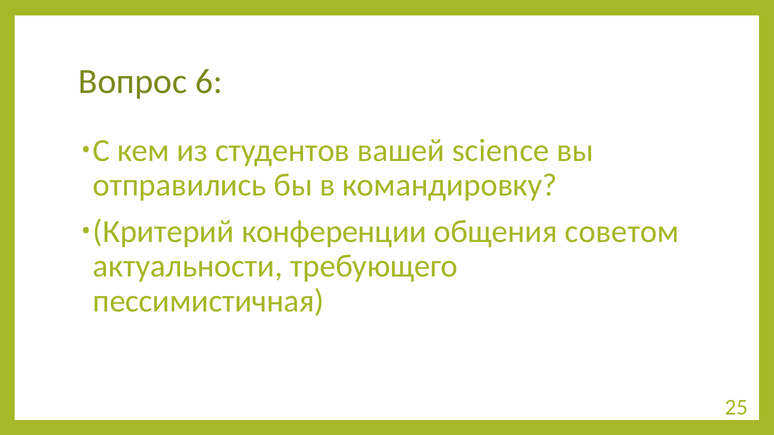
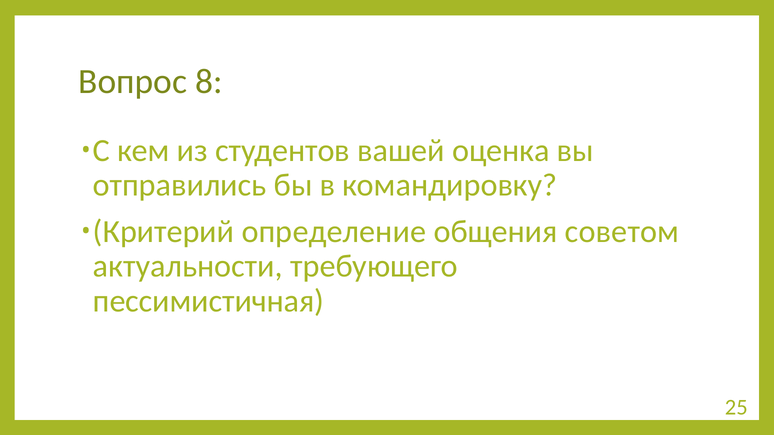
6: 6 -> 8
science: science -> оценка
конференции: конференции -> определение
